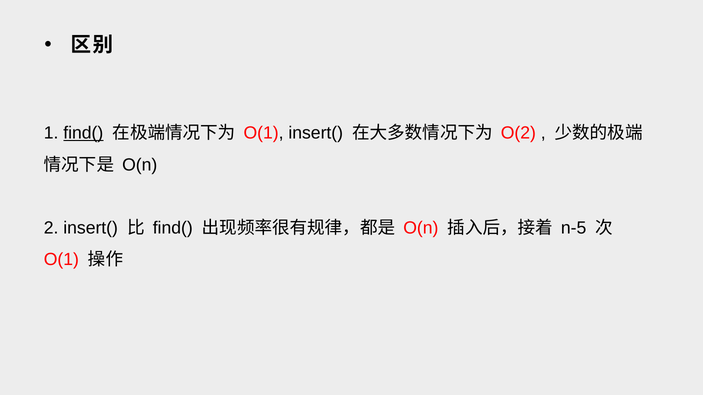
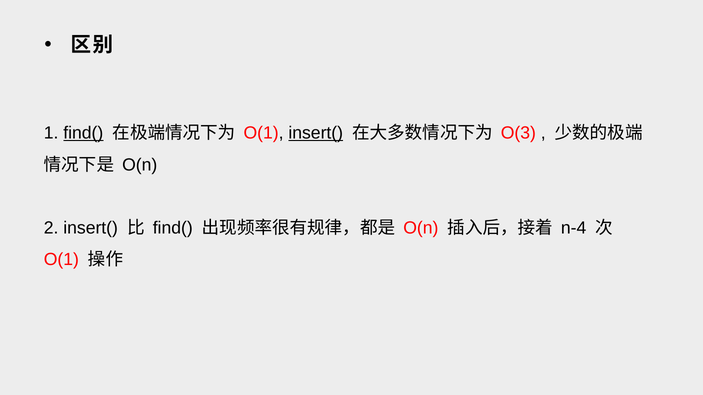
insert( at (316, 133) underline: none -> present
O(2: O(2 -> O(3
n-5: n-5 -> n-4
